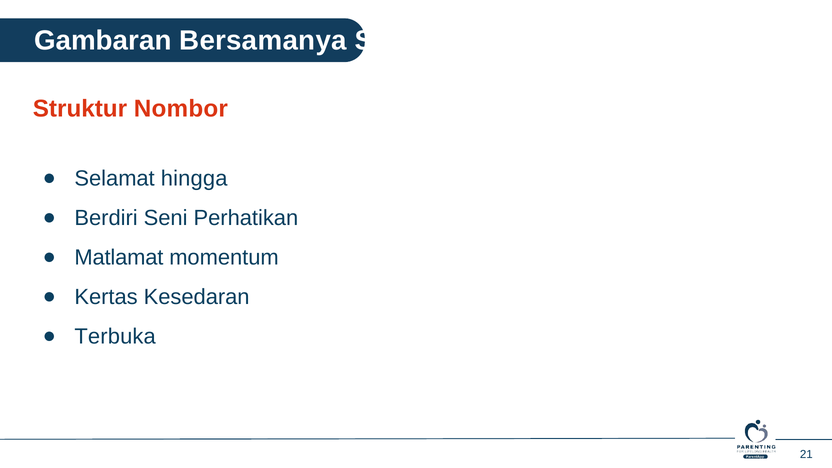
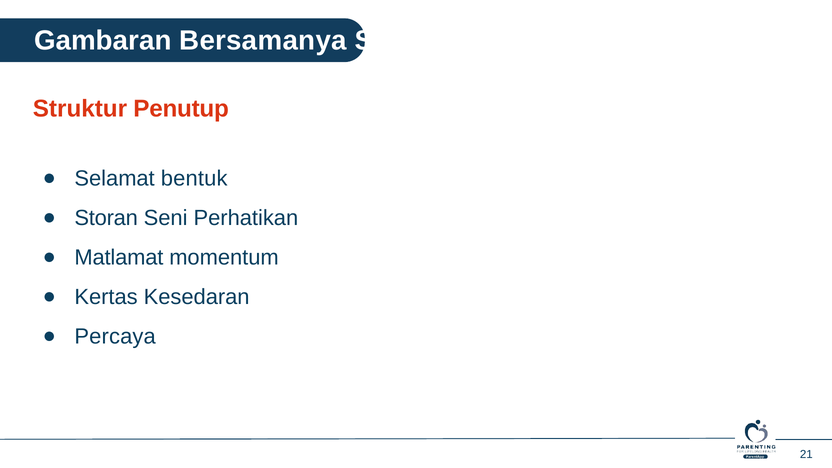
Nombor: Nombor -> Penutup
hingga: hingga -> bentuk
Berdiri: Berdiri -> Storan
Terbuka: Terbuka -> Percaya
